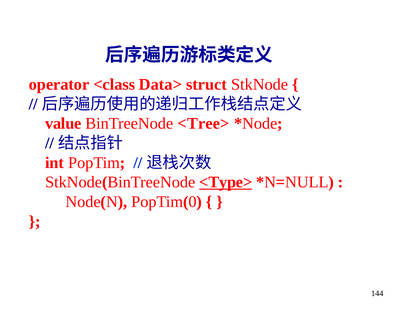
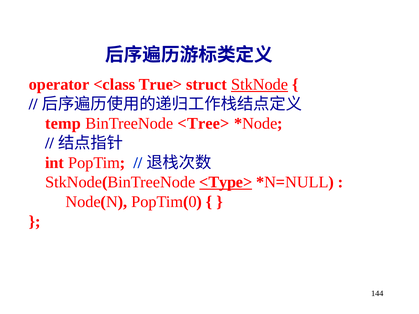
Data>: Data> -> True>
StkNode underline: none -> present
value: value -> temp
